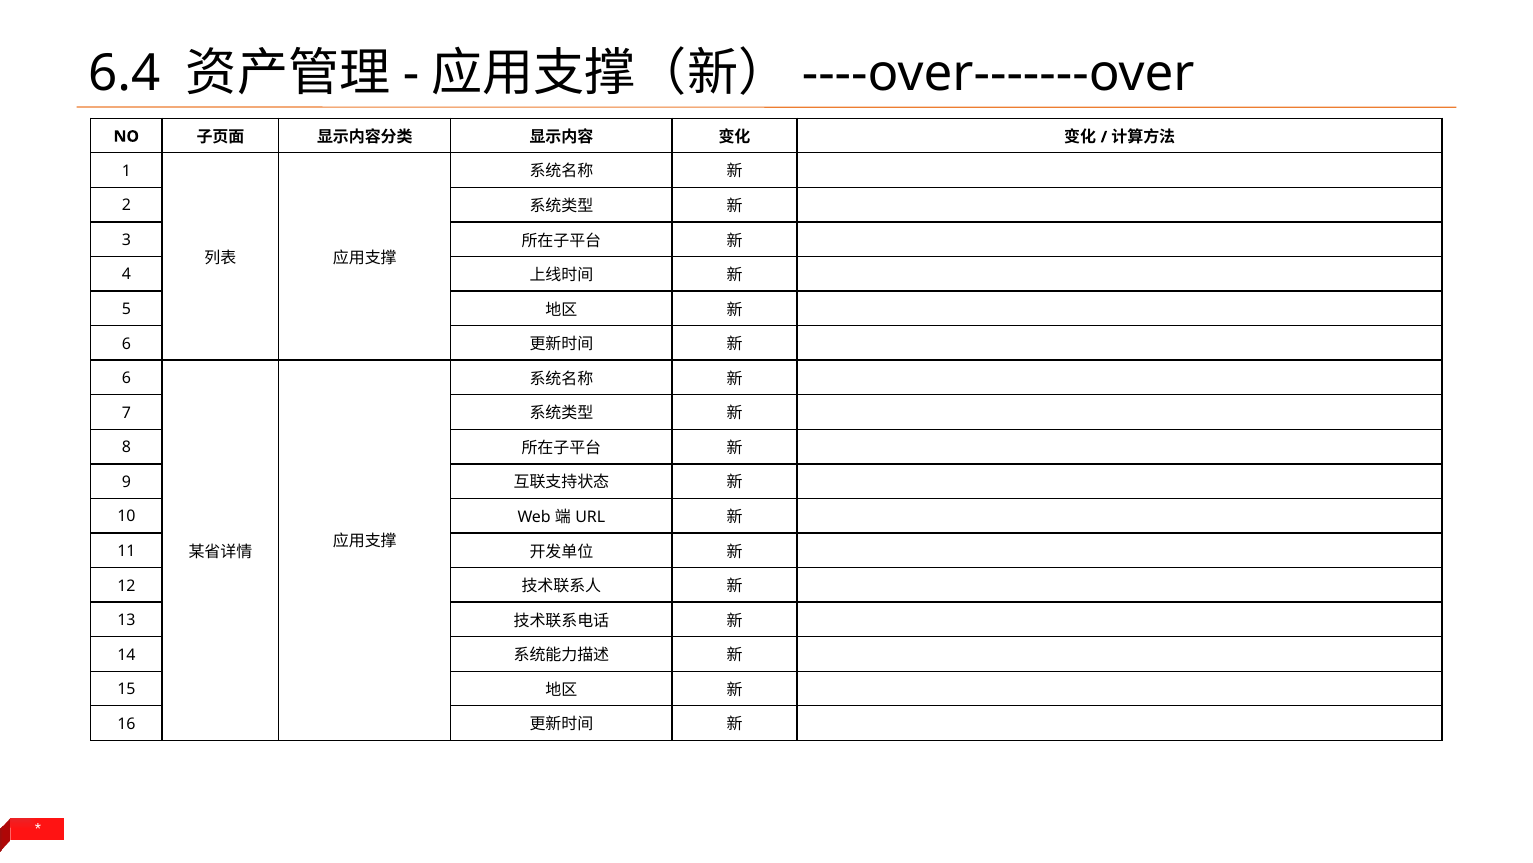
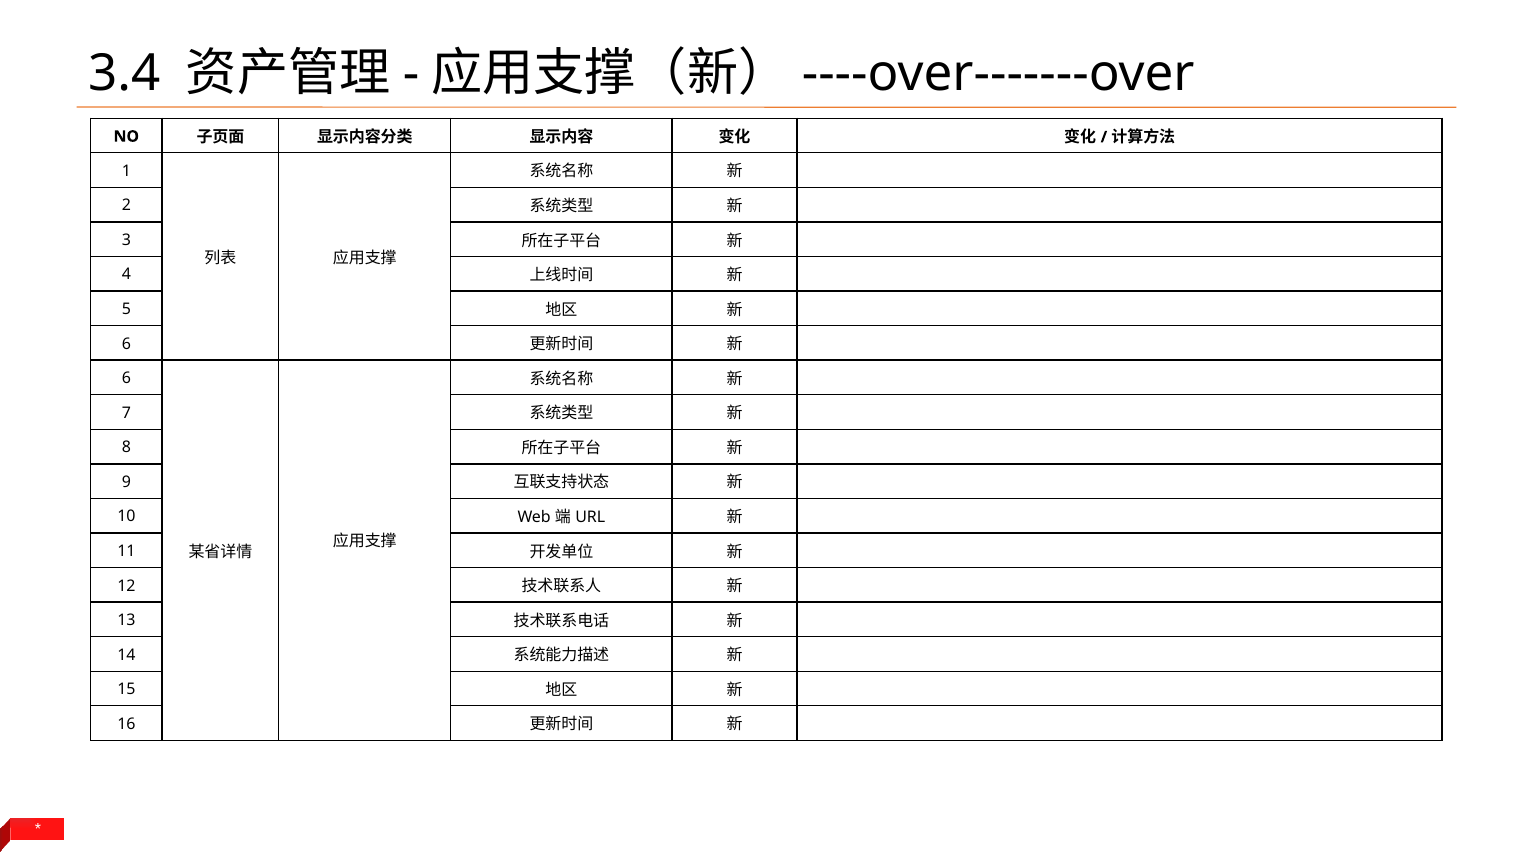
6.4: 6.4 -> 3.4
